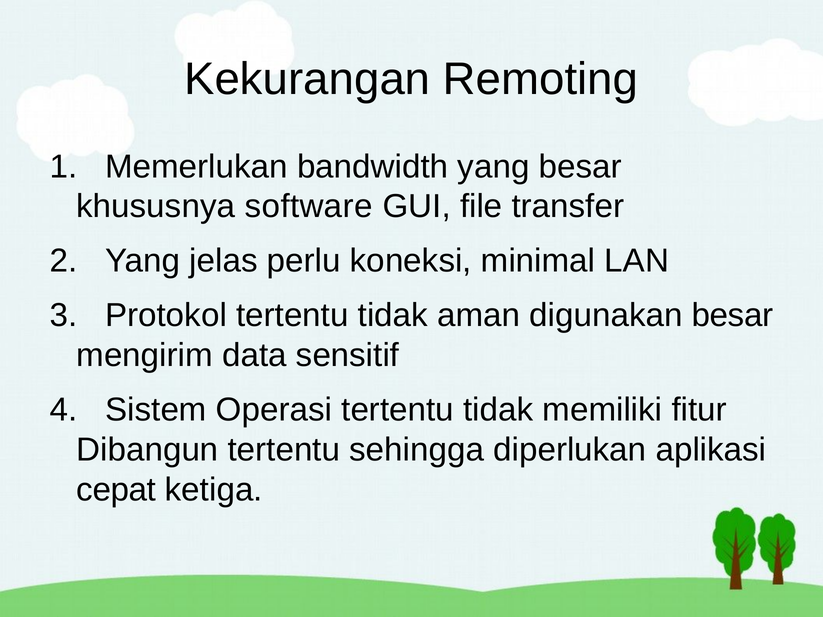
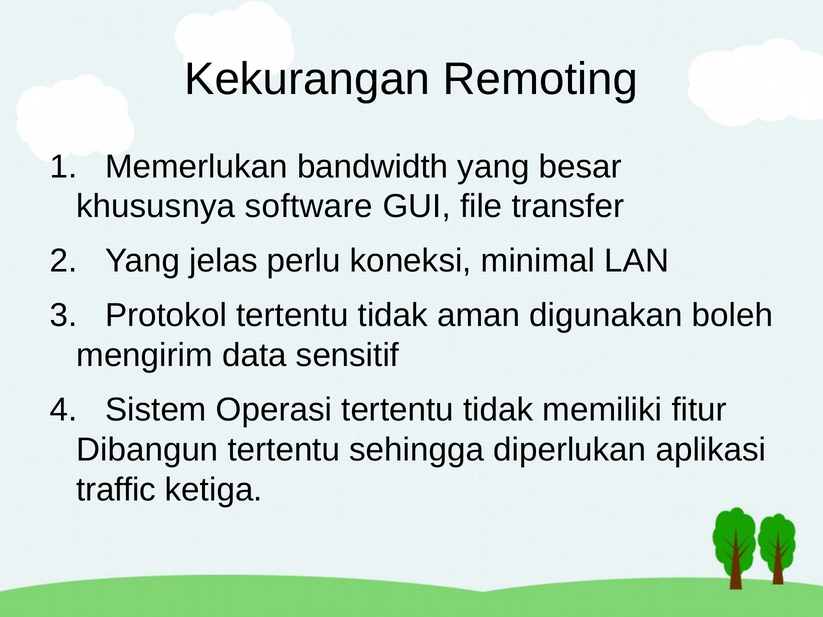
digunakan besar: besar -> boleh
cepat: cepat -> traffic
